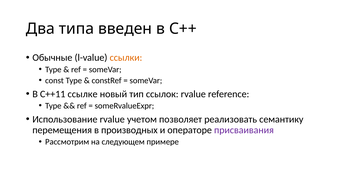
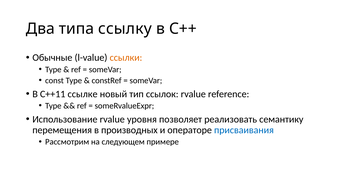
введен: введен -> ссылку
учетом: учетом -> уровня
присваивания colour: purple -> blue
